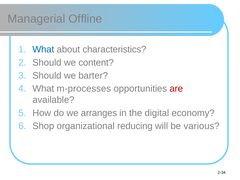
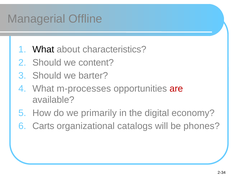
What at (43, 49) colour: blue -> black
arranges: arranges -> primarily
Shop: Shop -> Carts
reducing: reducing -> catalogs
various: various -> phones
